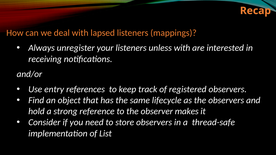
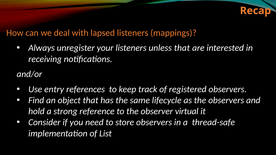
unless with: with -> that
makes: makes -> virtual
